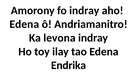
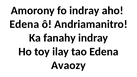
levona: levona -> fanahy
Endrika: Endrika -> Avaozy
